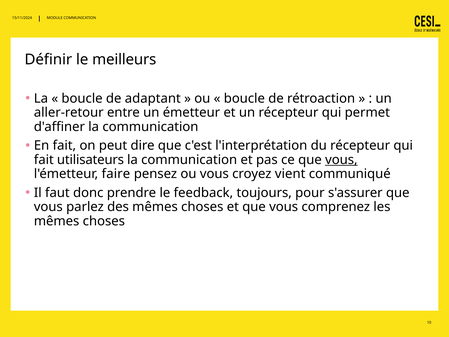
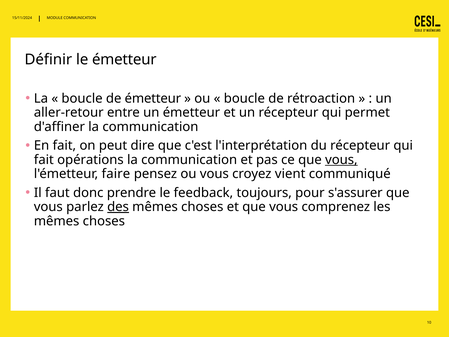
le meilleurs: meilleurs -> émetteur
de adaptant: adaptant -> émetteur
utilisateurs: utilisateurs -> opérations
des underline: none -> present
